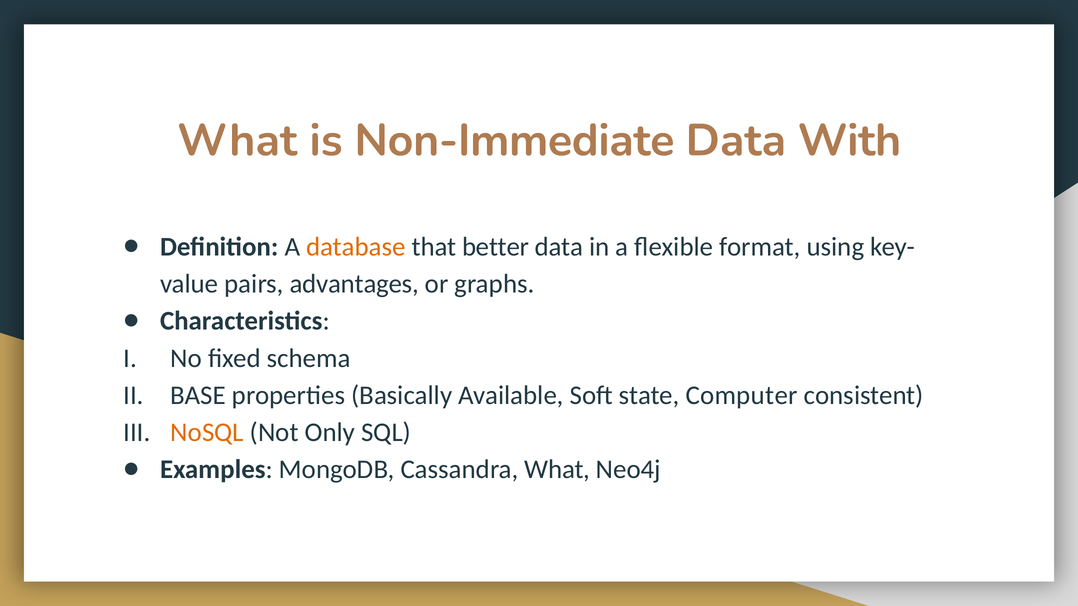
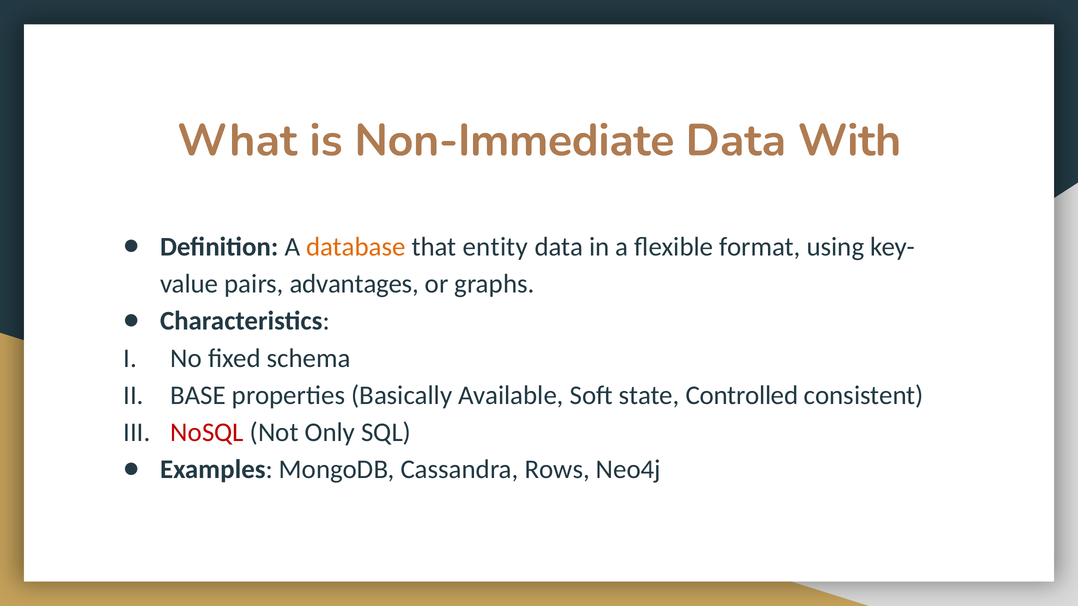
better: better -> entity
Computer: Computer -> Controlled
NoSQL colour: orange -> red
Cassandra What: What -> Rows
